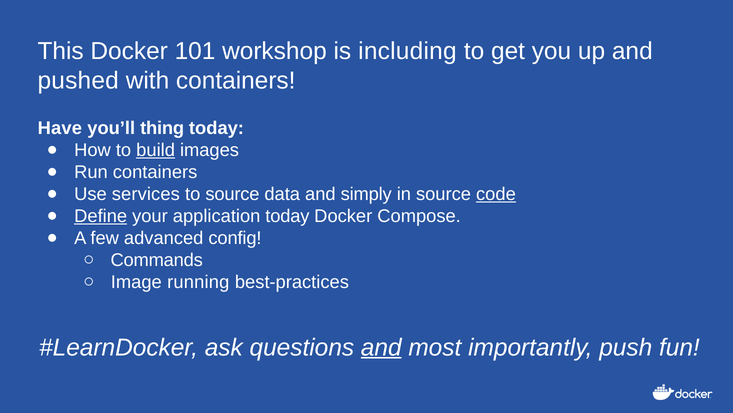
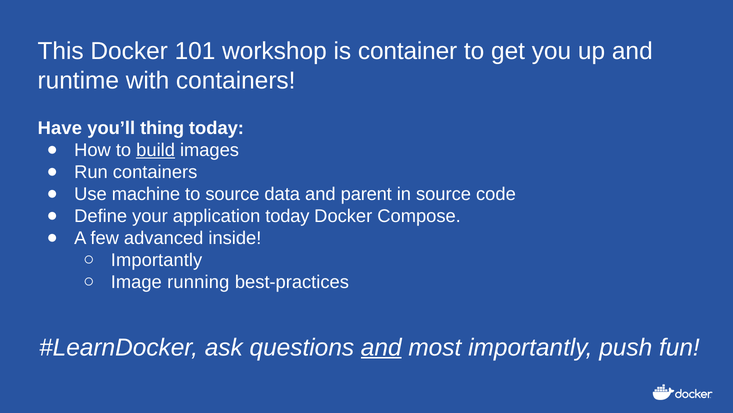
including: including -> container
pushed: pushed -> runtime
services: services -> machine
simply: simply -> parent
code underline: present -> none
Define underline: present -> none
config: config -> inside
Commands at (157, 260): Commands -> Importantly
